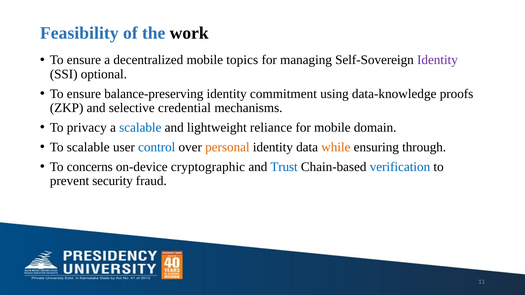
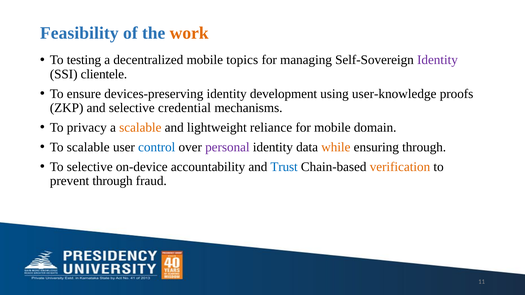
work colour: black -> orange
ensure at (84, 60): ensure -> testing
optional: optional -> clientele
balance-preserving: balance-preserving -> devices-preserving
commitment: commitment -> development
data-knowledge: data-knowledge -> user-knowledge
scalable at (140, 128) colour: blue -> orange
personal colour: orange -> purple
To concerns: concerns -> selective
cryptographic: cryptographic -> accountability
verification colour: blue -> orange
prevent security: security -> through
